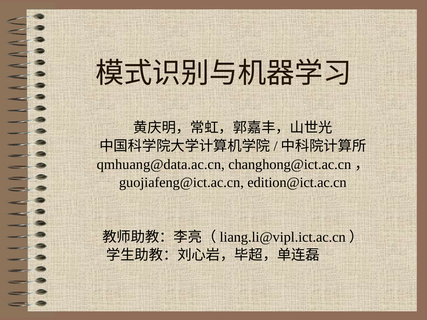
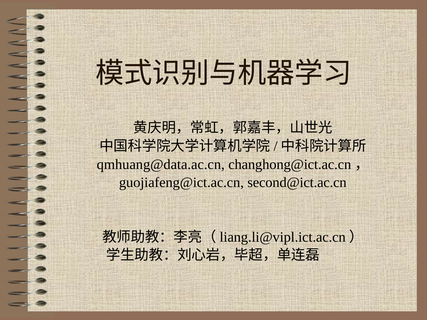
edition@ict.ac.cn: edition@ict.ac.cn -> second@ict.ac.cn
